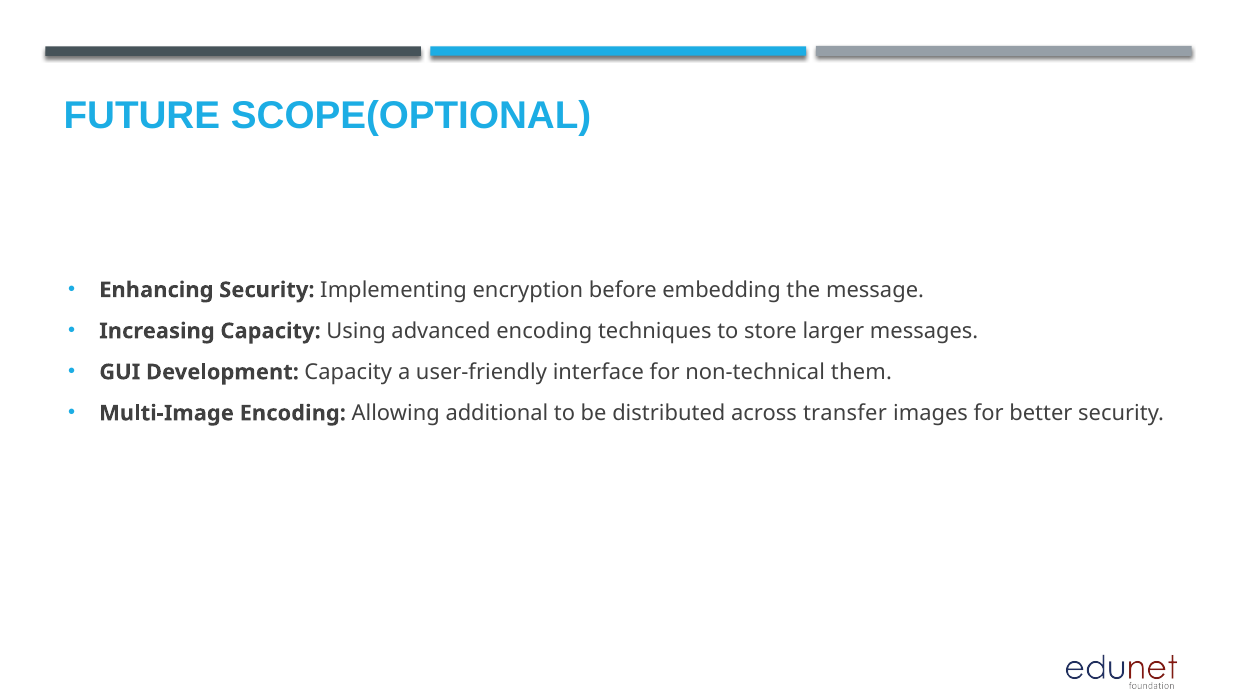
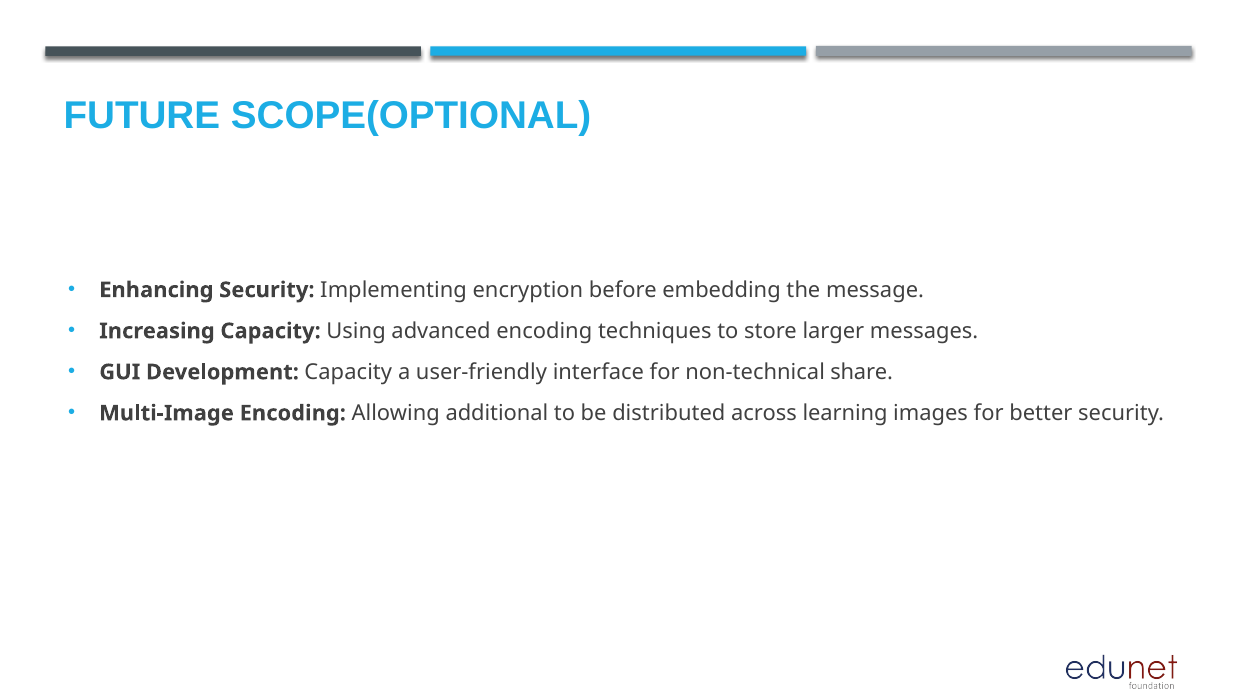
them: them -> share
transfer: transfer -> learning
